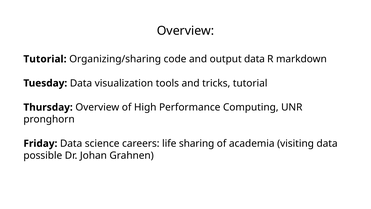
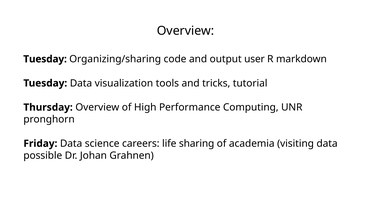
Tutorial at (45, 59): Tutorial -> Tuesday
output data: data -> user
